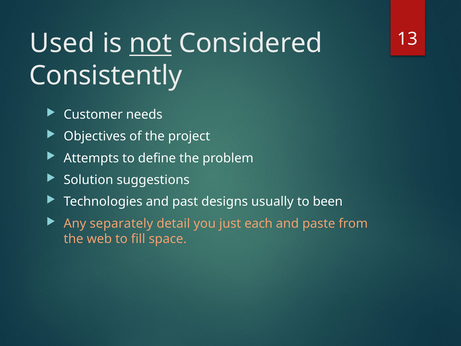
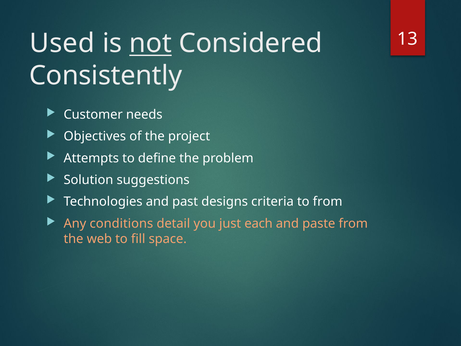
usually: usually -> criteria
to been: been -> from
separately: separately -> conditions
